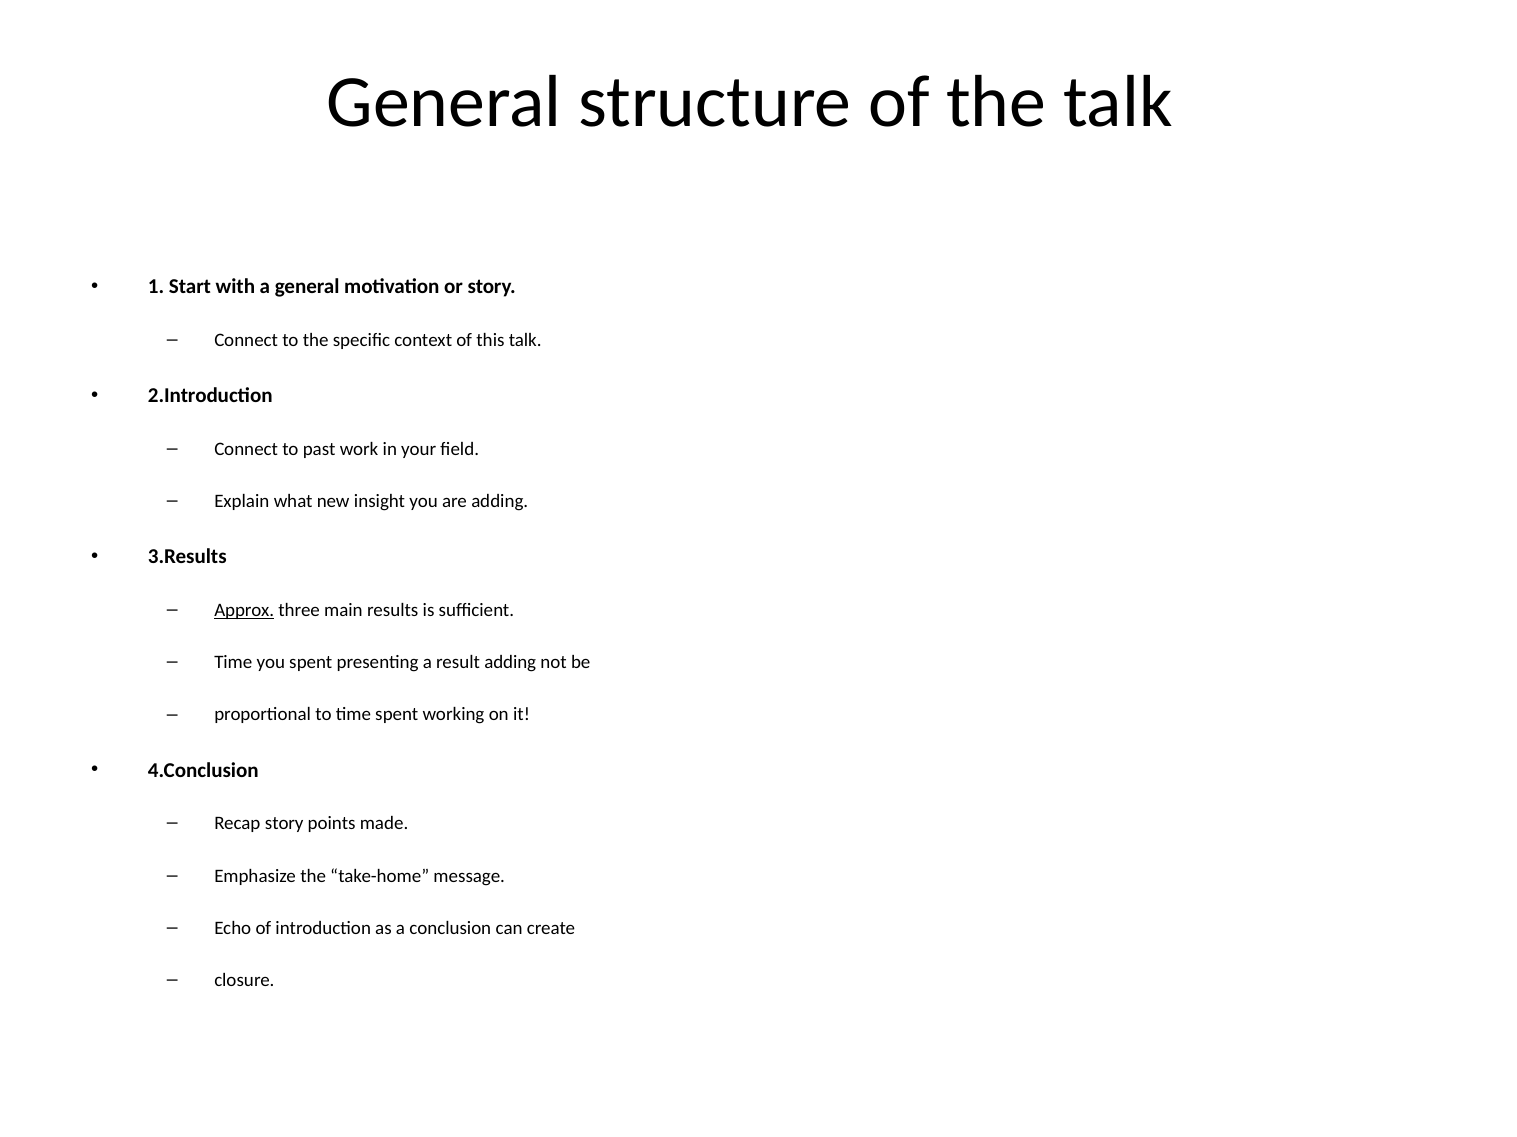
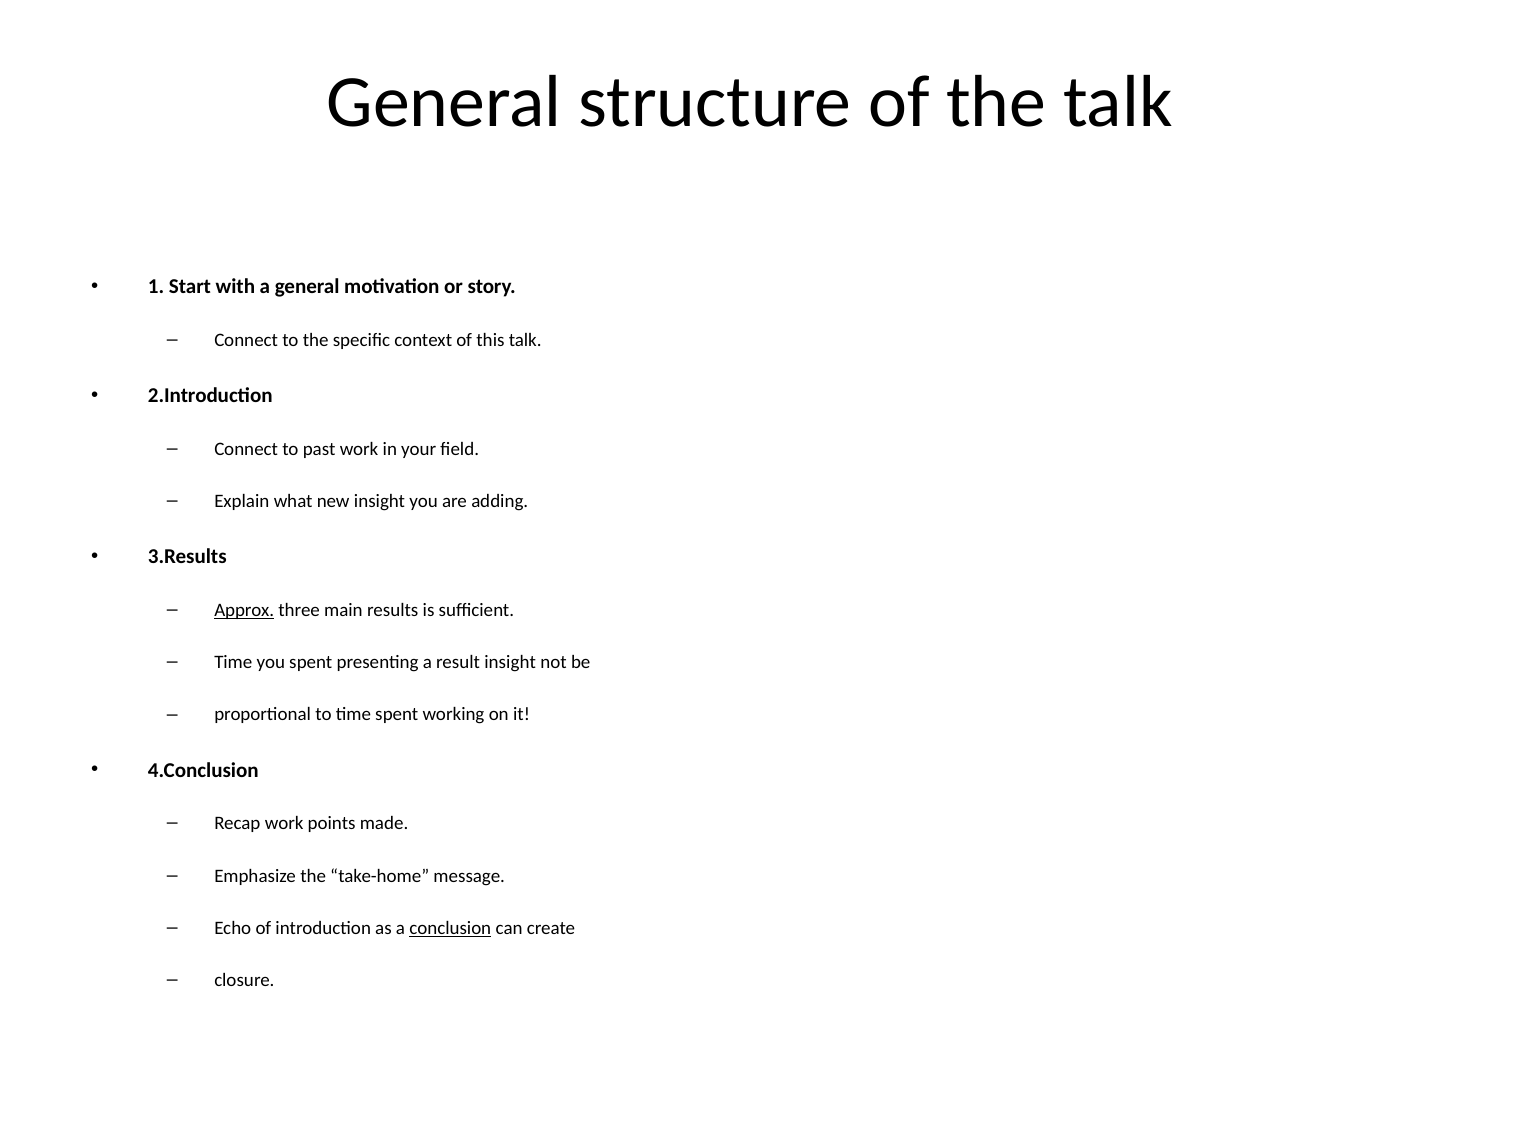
result adding: adding -> insight
Recap story: story -> work
conclusion underline: none -> present
